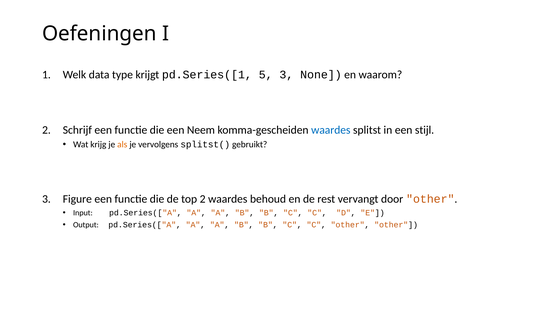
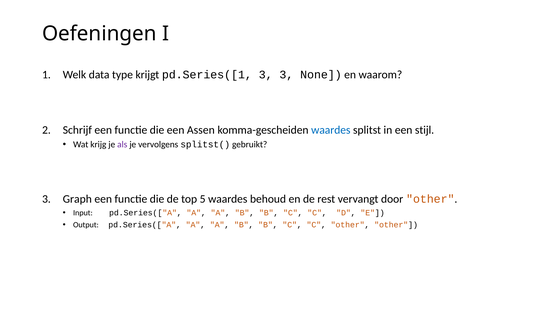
pd.Series([1 5: 5 -> 3
Neem: Neem -> Assen
als colour: orange -> purple
Figure: Figure -> Graph
top 2: 2 -> 5
